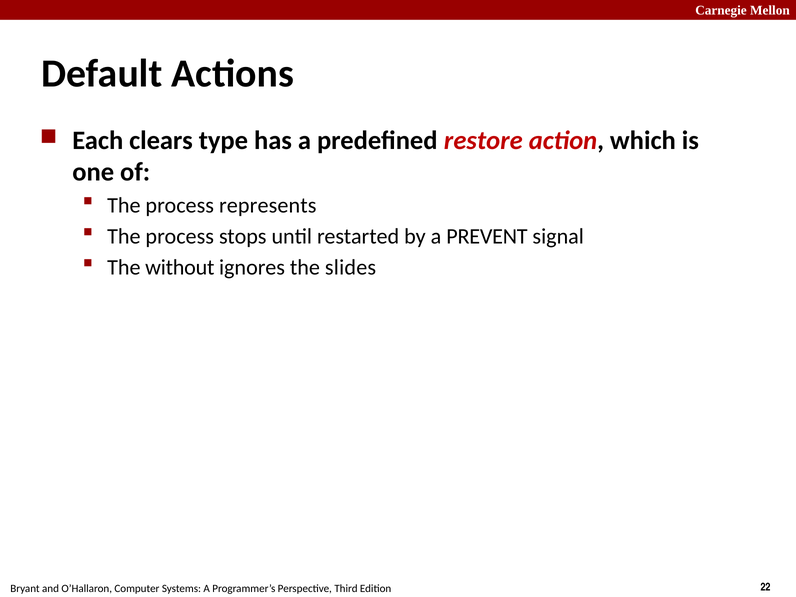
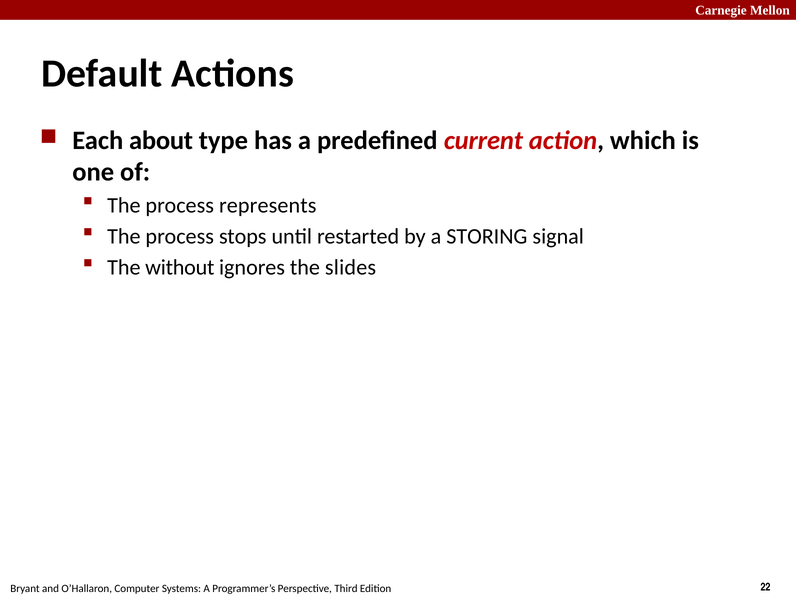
clears: clears -> about
restore: restore -> current
PREVENT: PREVENT -> STORING
